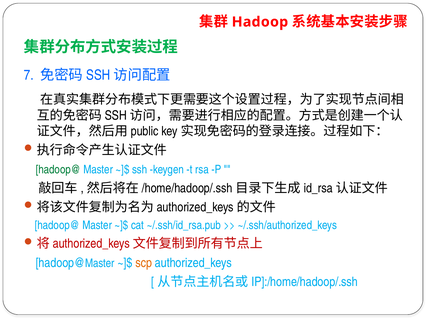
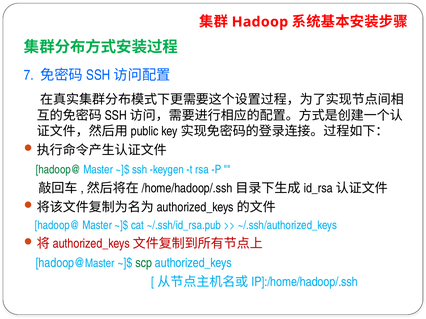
scp colour: orange -> green
